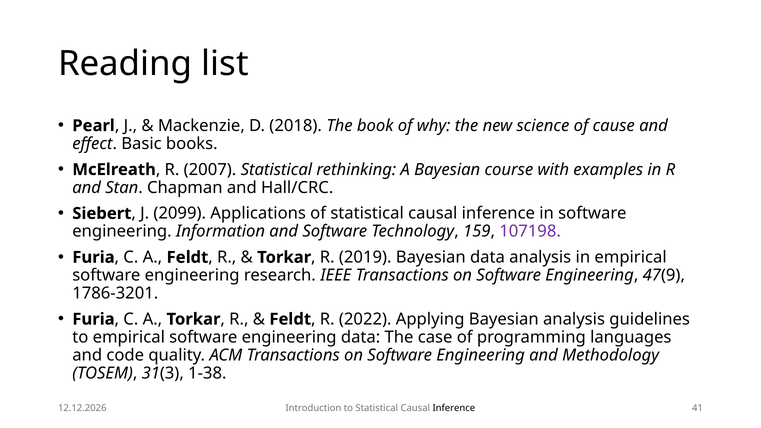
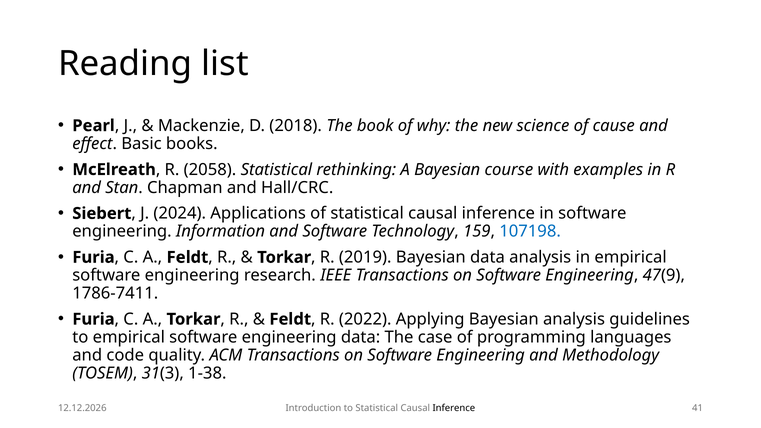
2007: 2007 -> 2058
2099: 2099 -> 2024
107198 colour: purple -> blue
1786-3201: 1786-3201 -> 1786-7411
